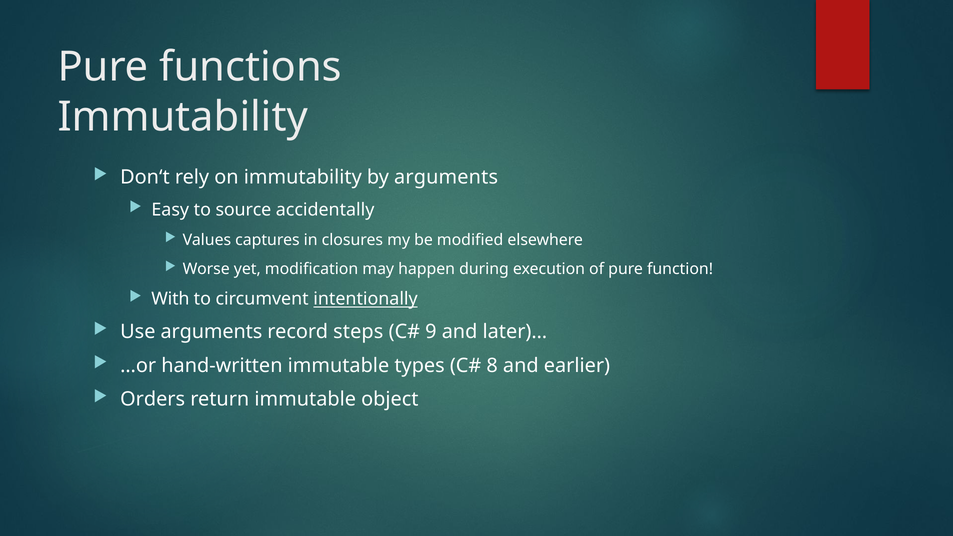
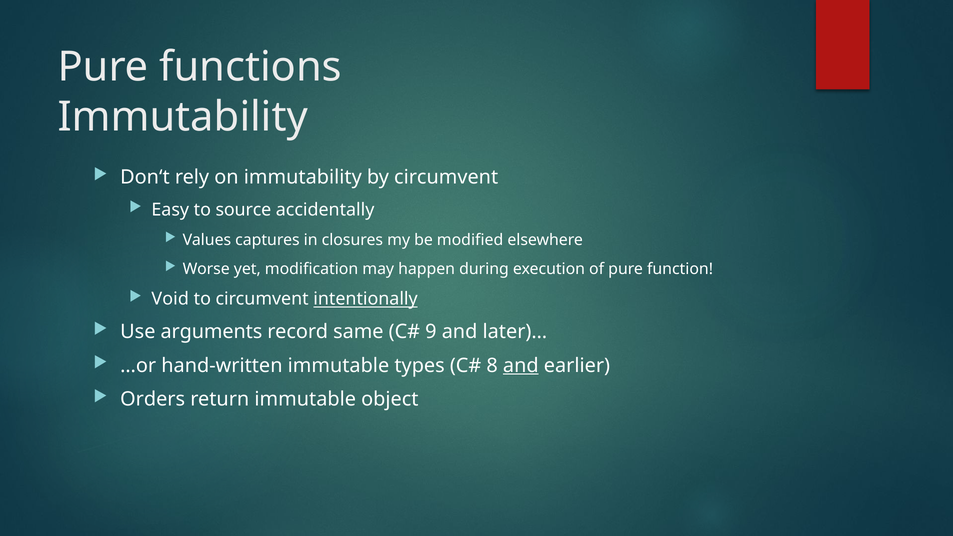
by arguments: arguments -> circumvent
With: With -> Void
steps: steps -> same
and at (521, 366) underline: none -> present
